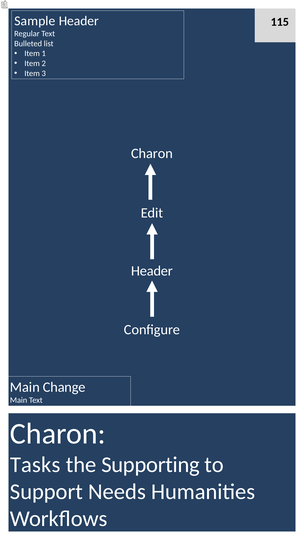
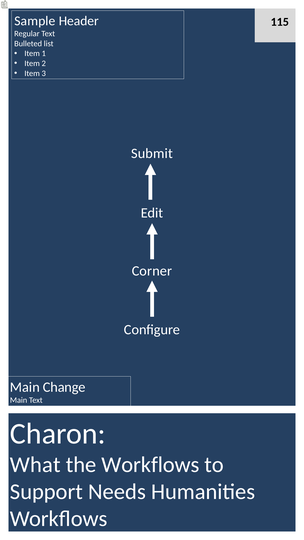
Charon at (152, 153): Charon -> Submit
Header at (152, 271): Header -> Corner
Tasks: Tasks -> What
the Supporting: Supporting -> Workflows
